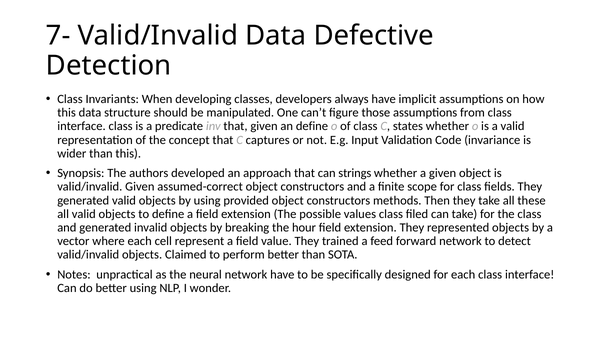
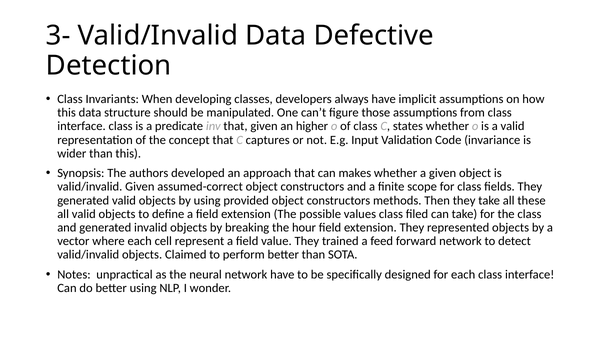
7-: 7- -> 3-
an define: define -> higher
strings: strings -> makes
